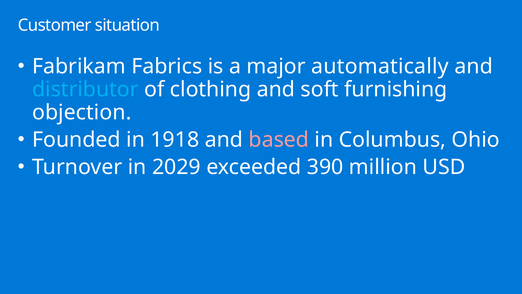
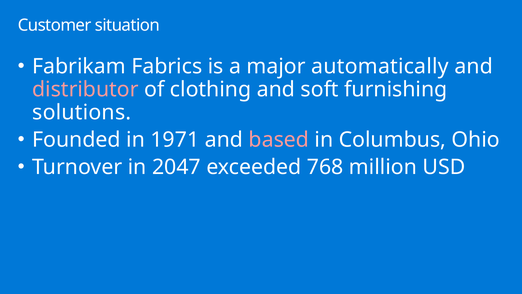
distributor colour: light blue -> pink
objection: objection -> solutions
1918: 1918 -> 1971
2029: 2029 -> 2047
390: 390 -> 768
